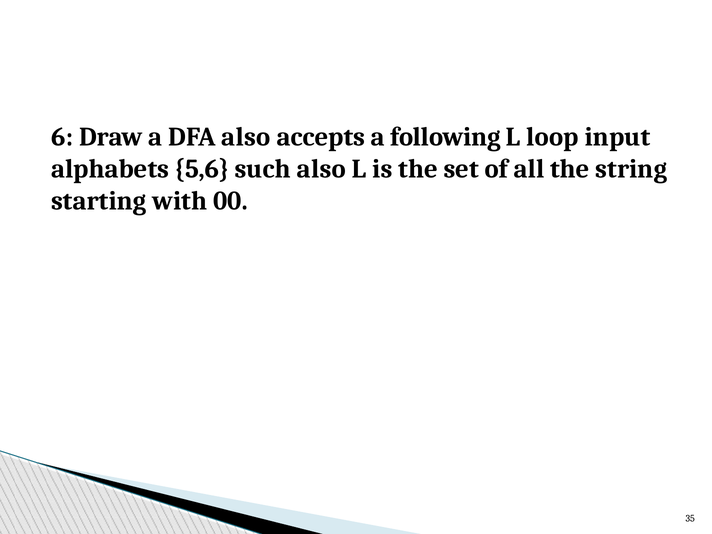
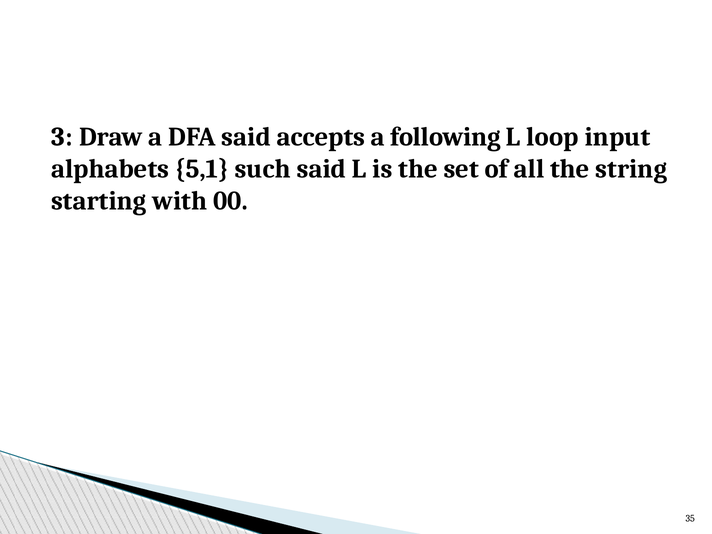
6: 6 -> 3
DFA also: also -> said
5,6: 5,6 -> 5,1
such also: also -> said
